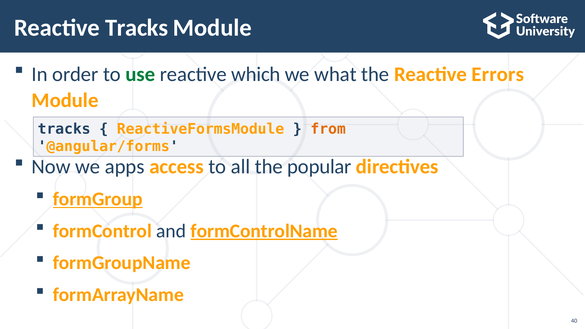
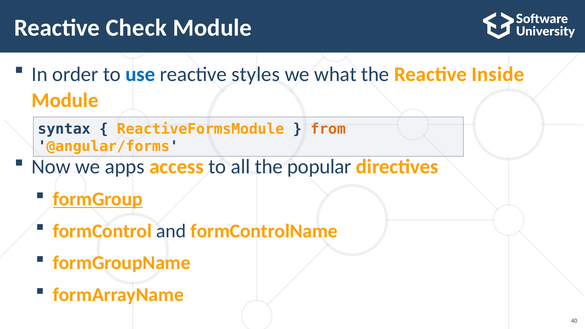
Reactive Tracks: Tracks -> Check
use colour: green -> blue
which: which -> styles
Errors: Errors -> Inside
tracks at (64, 129): tracks -> syntax
formControlName underline: present -> none
